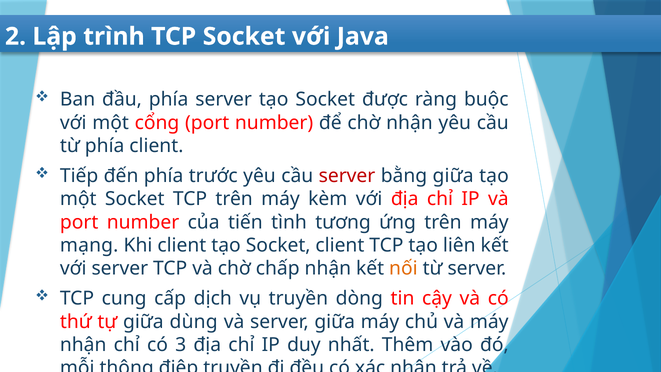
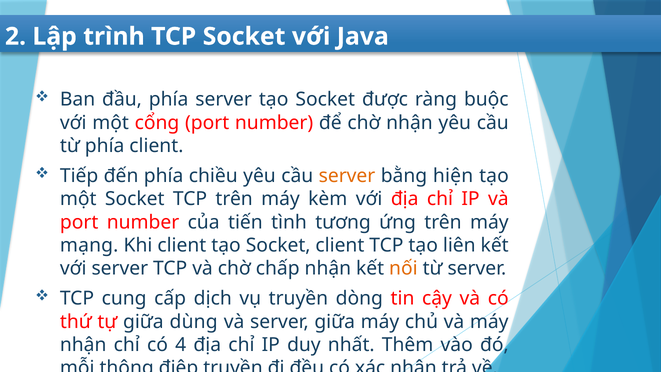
trước: trước -> chiều
server at (347, 176) colour: red -> orange
bằng giữa: giữa -> hiện
3: 3 -> 4
